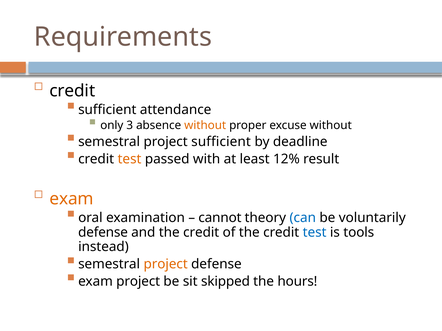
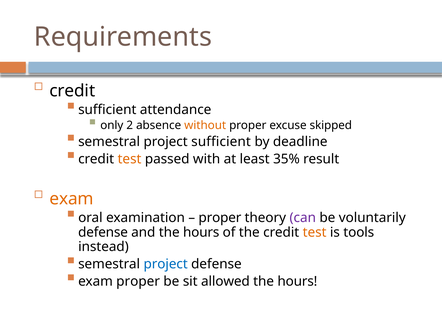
3: 3 -> 2
excuse without: without -> skipped
12%: 12% -> 35%
cannot at (220, 218): cannot -> proper
can colour: blue -> purple
and the credit: credit -> hours
test at (315, 233) colour: blue -> orange
project at (166, 265) colour: orange -> blue
exam project: project -> proper
skipped: skipped -> allowed
